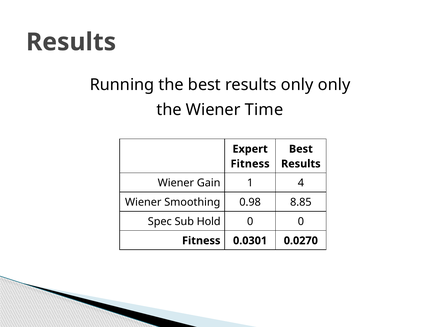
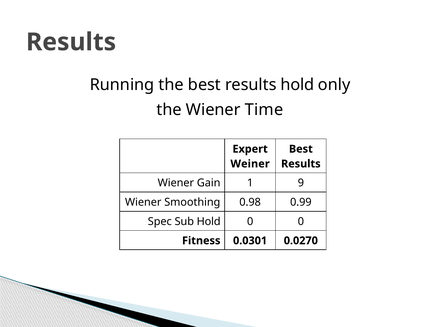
results only: only -> hold
Fitness at (250, 163): Fitness -> Weiner
4: 4 -> 9
8.85: 8.85 -> 0.99
